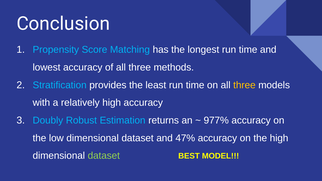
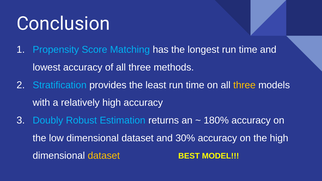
977%: 977% -> 180%
47%: 47% -> 30%
dataset at (104, 156) colour: light green -> yellow
